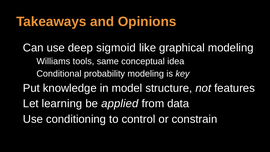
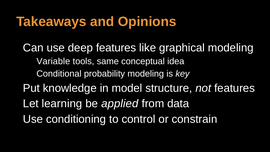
deep sigmoid: sigmoid -> features
Williams: Williams -> Variable
